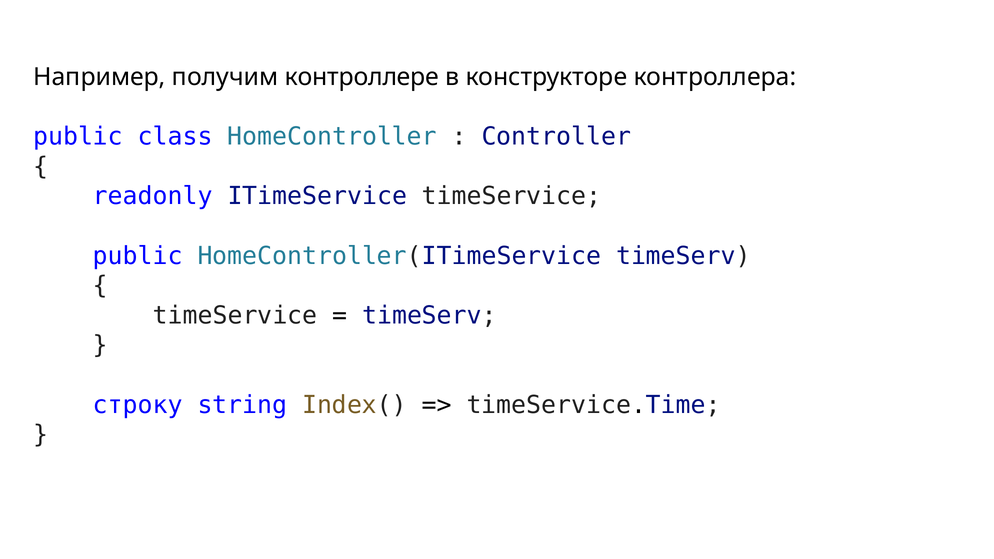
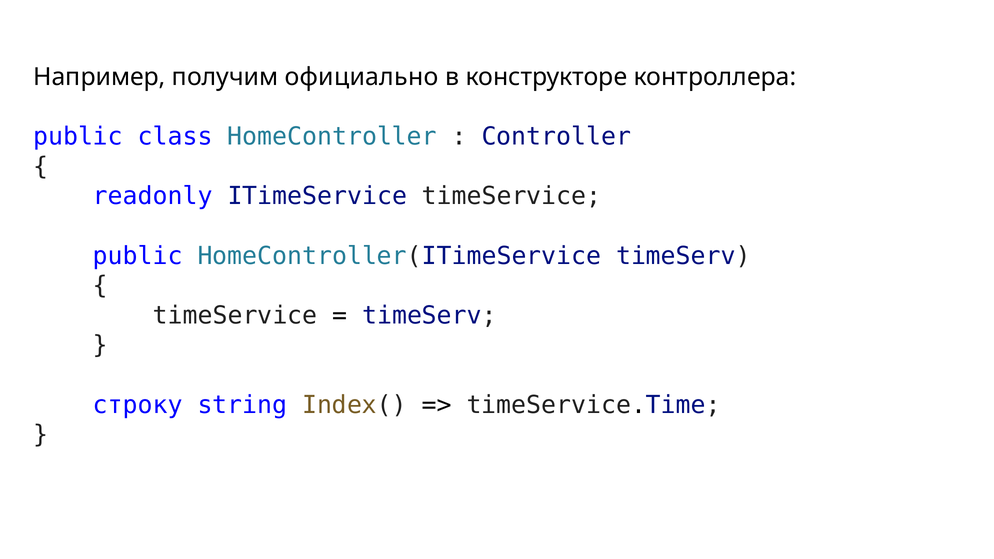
контроллере: контроллере -> официально
